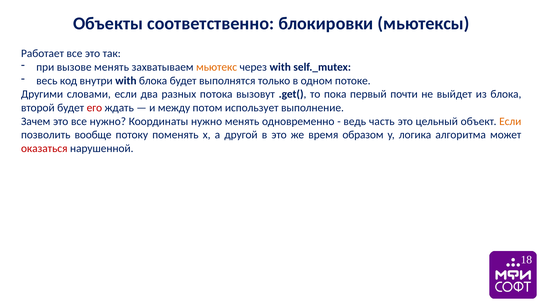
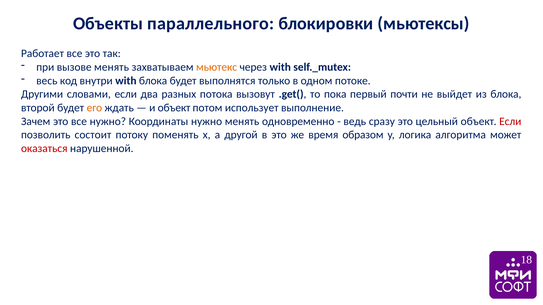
соответственно: соответственно -> параллельного
его colour: red -> orange
и между: между -> объект
часть: часть -> сразу
Если at (510, 121) colour: orange -> red
вообще: вообще -> состоит
